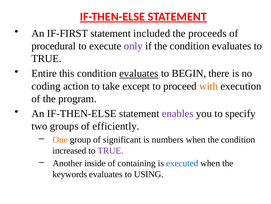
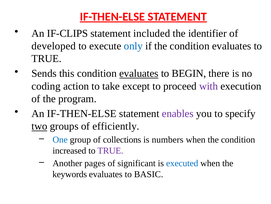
IF-FIRST: IF-FIRST -> IF-CLIPS
proceeds: proceeds -> identifier
procedural: procedural -> developed
only colour: purple -> blue
Entire: Entire -> Sends
with colour: orange -> purple
two underline: none -> present
One colour: orange -> blue
significant: significant -> collections
inside: inside -> pages
containing: containing -> significant
USING: USING -> BASIC
